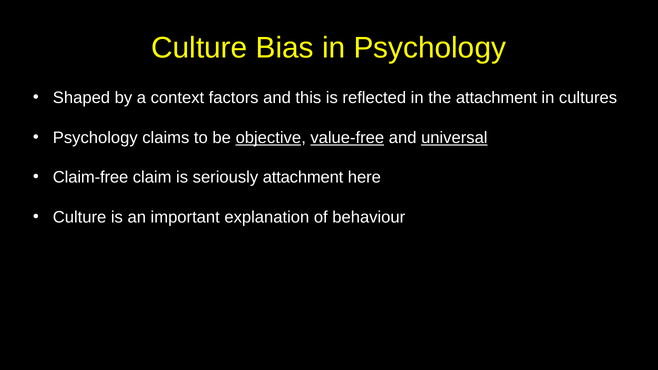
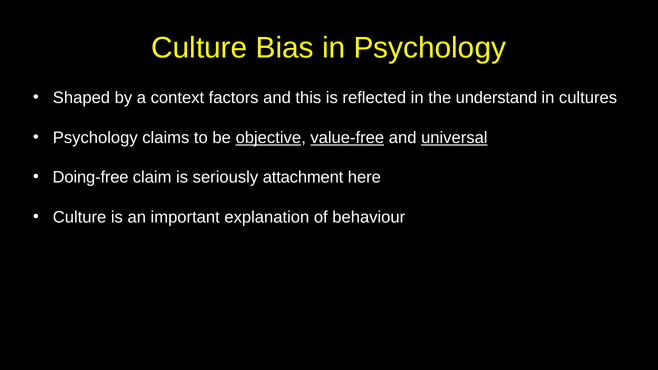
the attachment: attachment -> understand
Claim-free: Claim-free -> Doing-free
